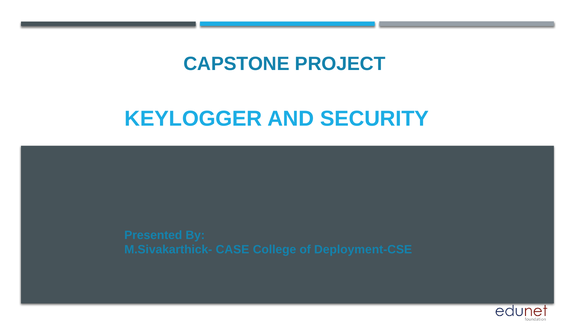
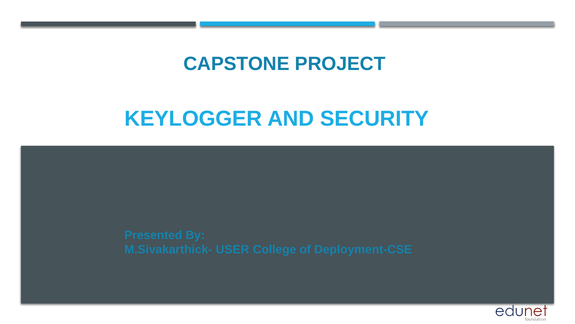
CASE: CASE -> USER
